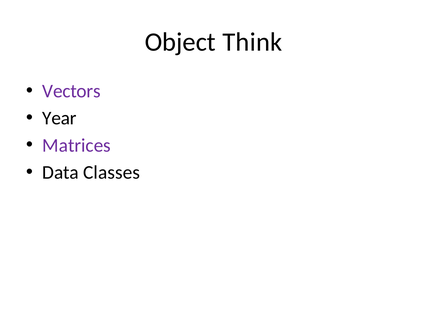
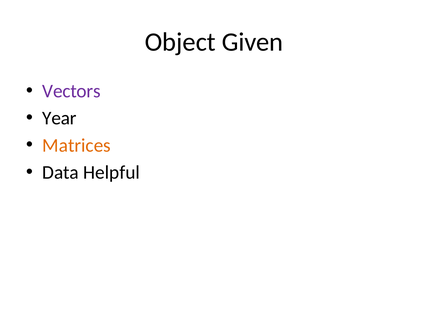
Think: Think -> Given
Matrices colour: purple -> orange
Classes: Classes -> Helpful
